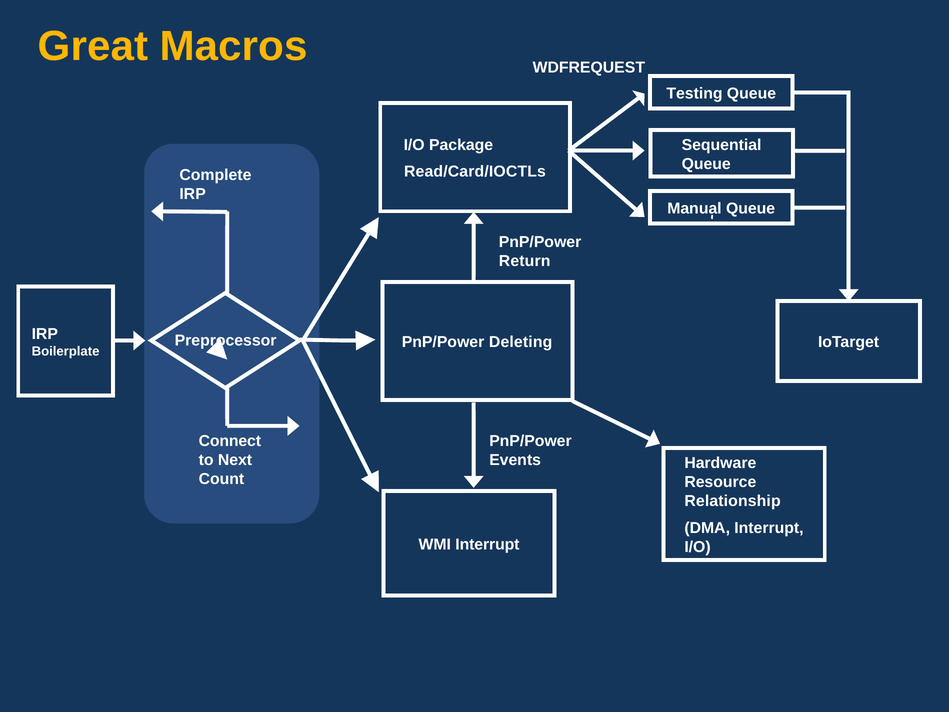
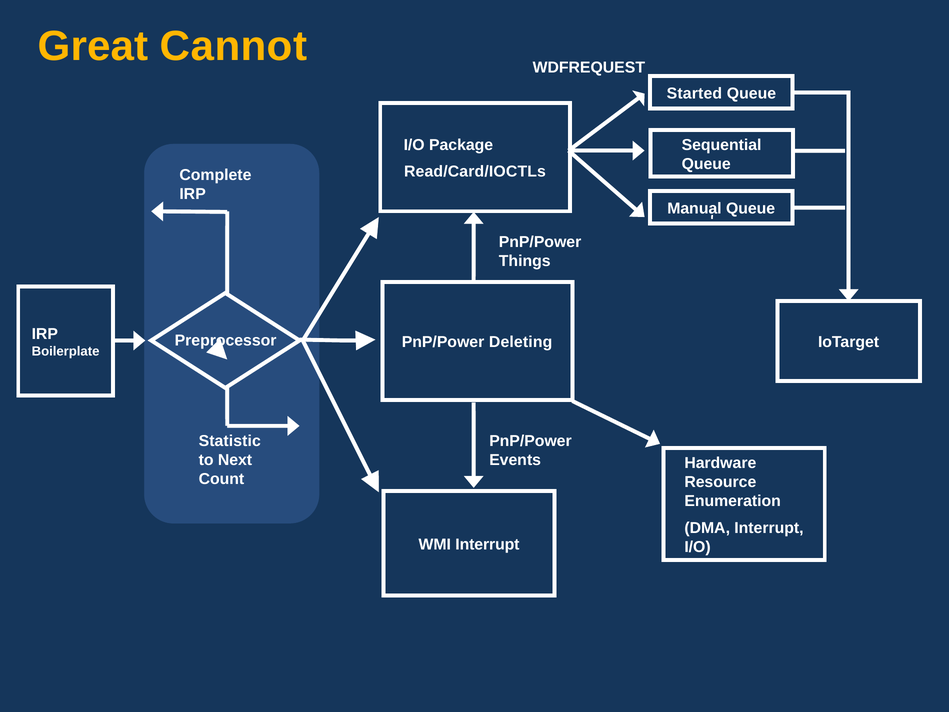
Macros: Macros -> Cannot
Testing: Testing -> Started
Return: Return -> Things
Connect: Connect -> Statistic
Relationship: Relationship -> Enumeration
